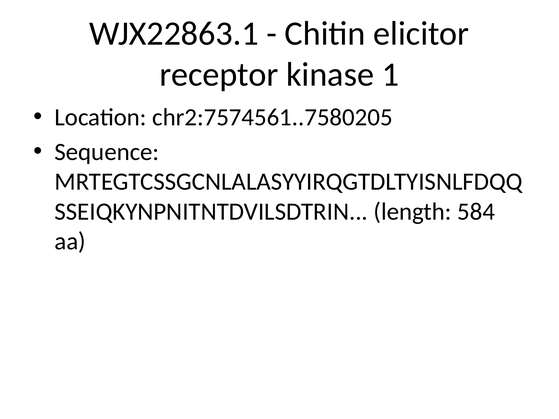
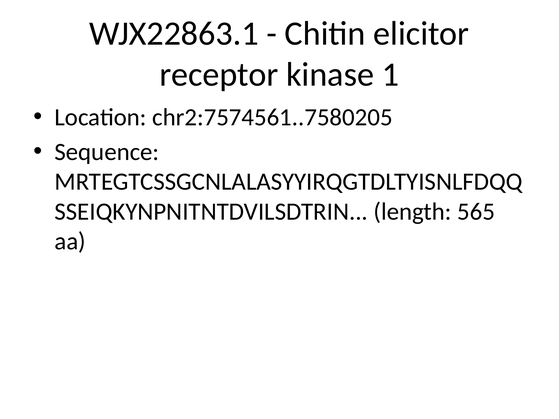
584: 584 -> 565
